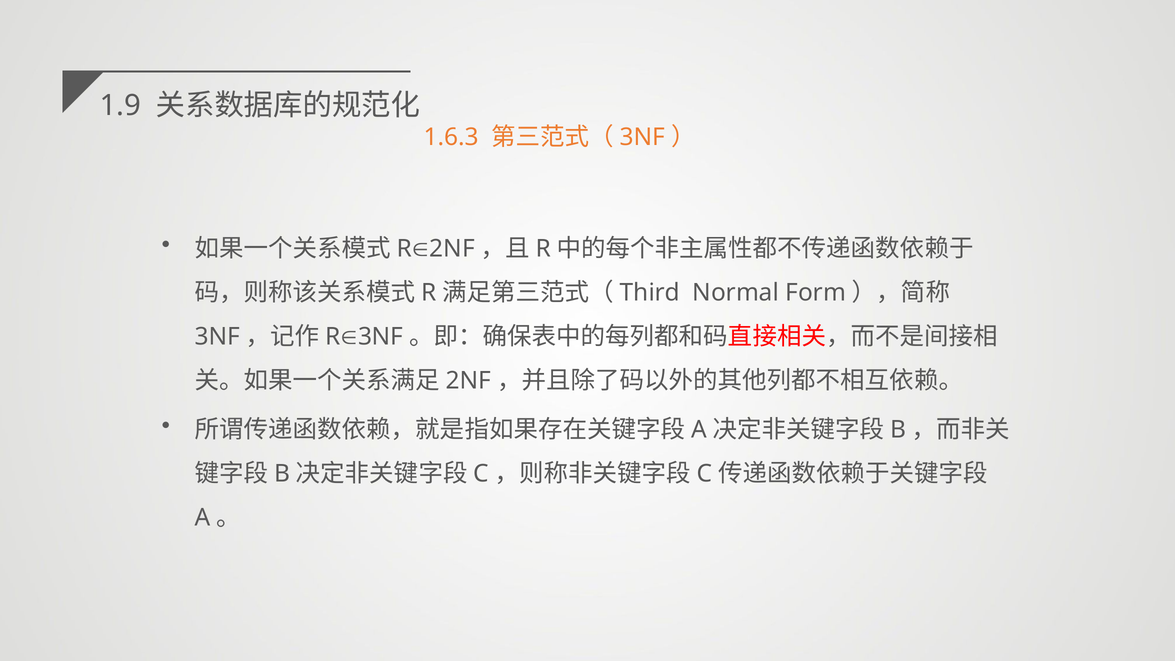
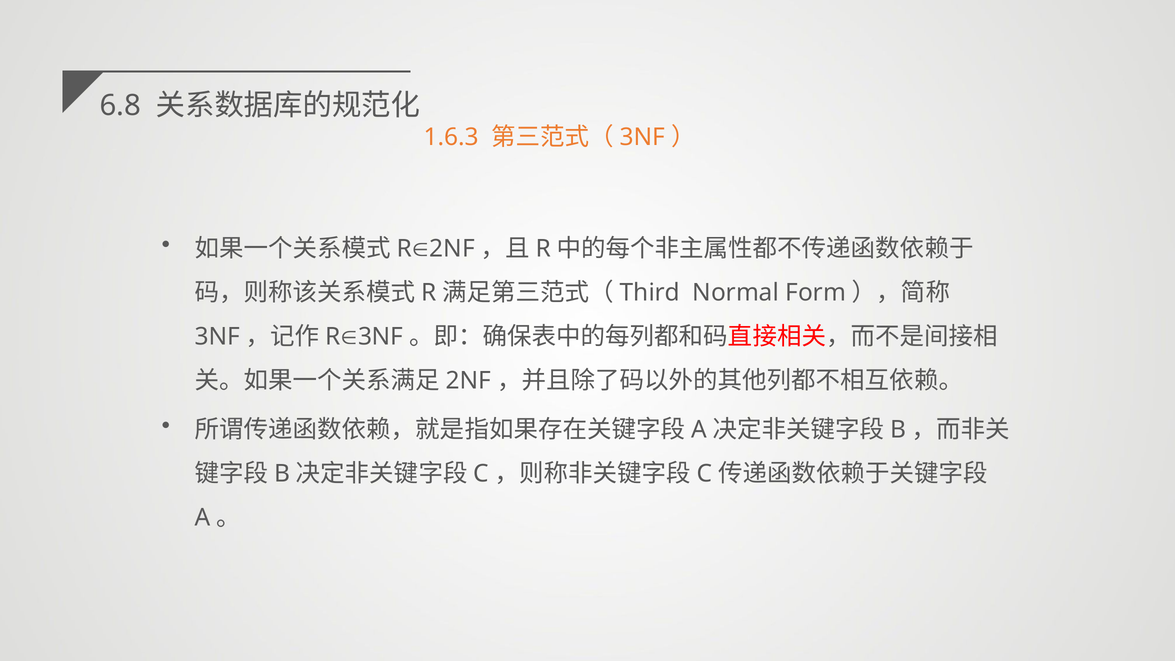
1.9: 1.9 -> 6.8
